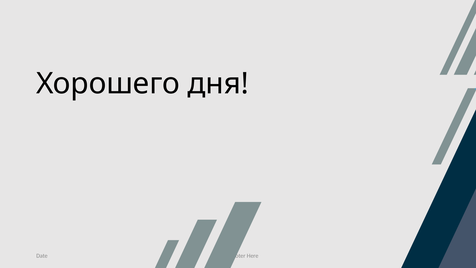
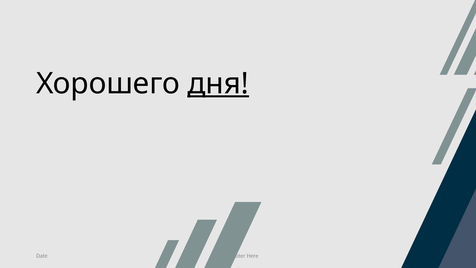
дня underline: none -> present
